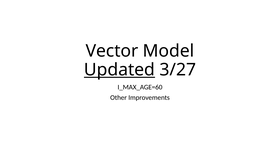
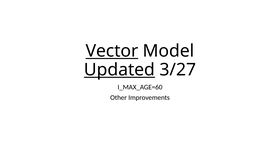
Vector underline: none -> present
